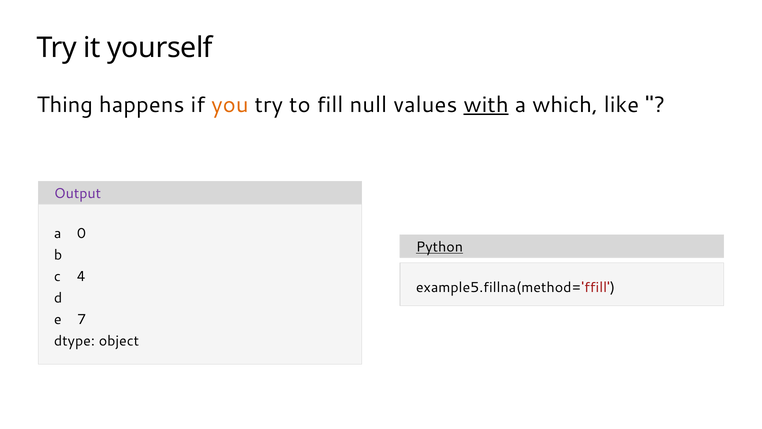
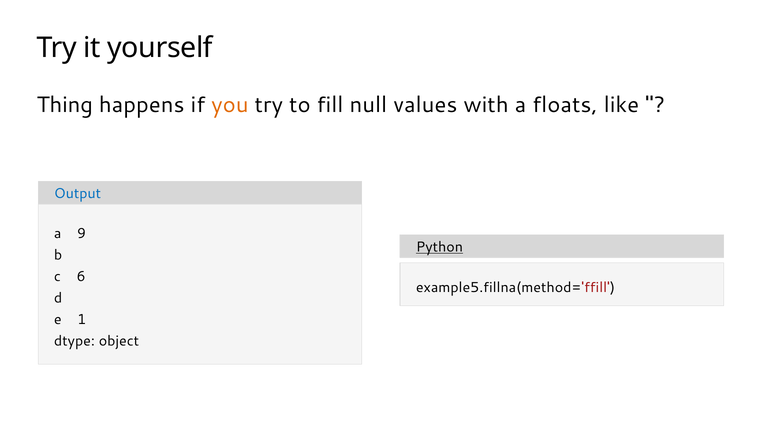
with underline: present -> none
which: which -> floats
Output colour: purple -> blue
0: 0 -> 9
4: 4 -> 6
7: 7 -> 1
